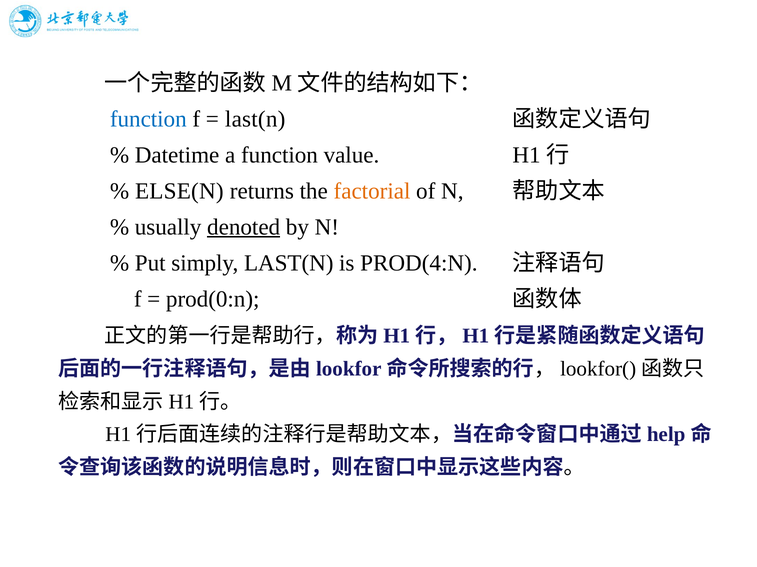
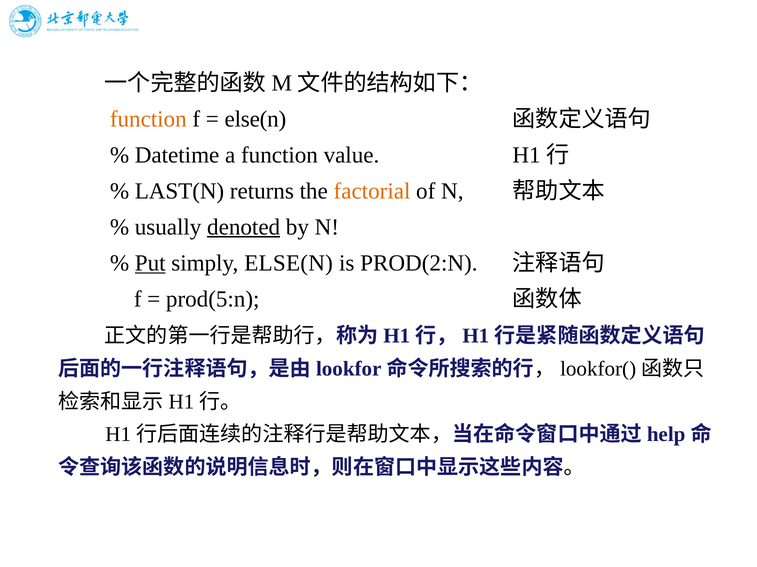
function at (148, 119) colour: blue -> orange
last(n at (255, 119): last(n -> else(n
ELSE(N: ELSE(N -> LAST(N
Put underline: none -> present
simply LAST(N: LAST(N -> ELSE(N
PROD(4:N: PROD(4:N -> PROD(2:N
prod(0:n: prod(0:n -> prod(5:n
